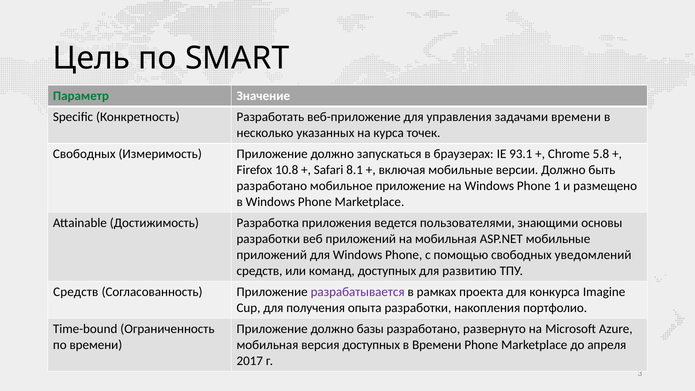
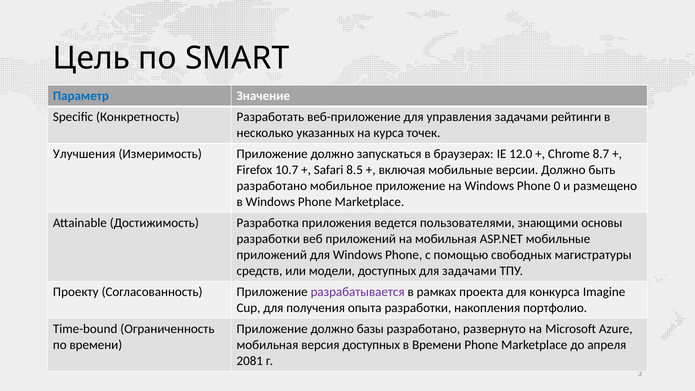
Параметр colour: green -> blue
задачами времени: времени -> рейтинги
Свободных at (84, 154): Свободных -> Улучшения
93.1: 93.1 -> 12.0
5.8: 5.8 -> 8.7
10.8: 10.8 -> 10.7
8.1: 8.1 -> 8.5
1: 1 -> 0
уведомлений: уведомлений -> магистратуры
команд: команд -> модели
для развитию: развитию -> задачами
Средств at (76, 292): Средств -> Проекту
2017: 2017 -> 2081
